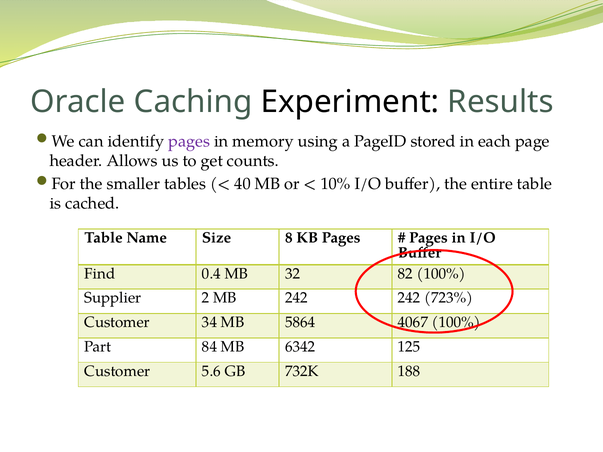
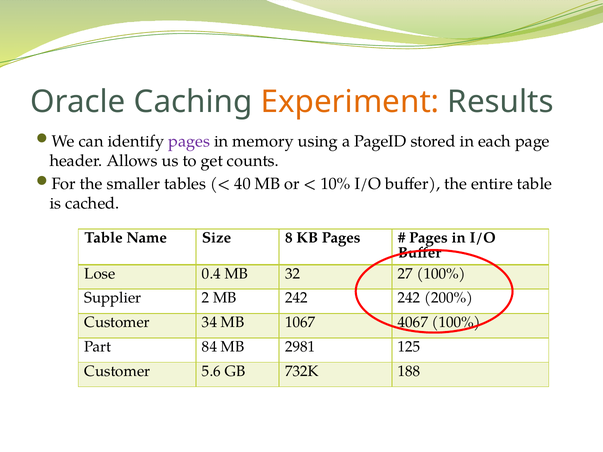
Experiment colour: black -> orange
Find: Find -> Lose
82: 82 -> 27
723%: 723% -> 200%
5864: 5864 -> 1067
6342: 6342 -> 2981
